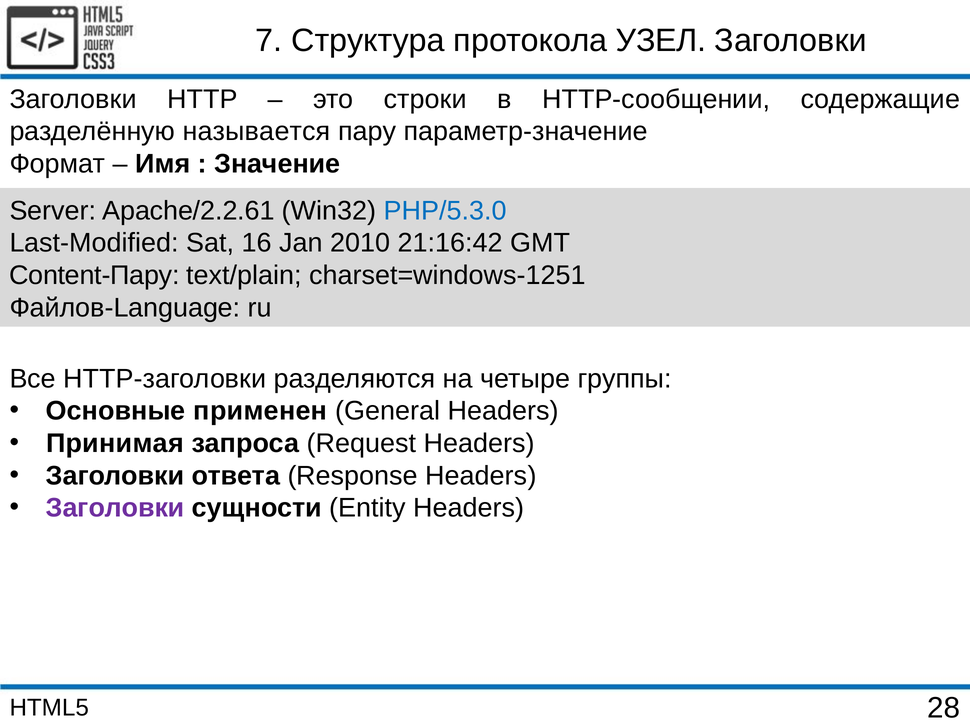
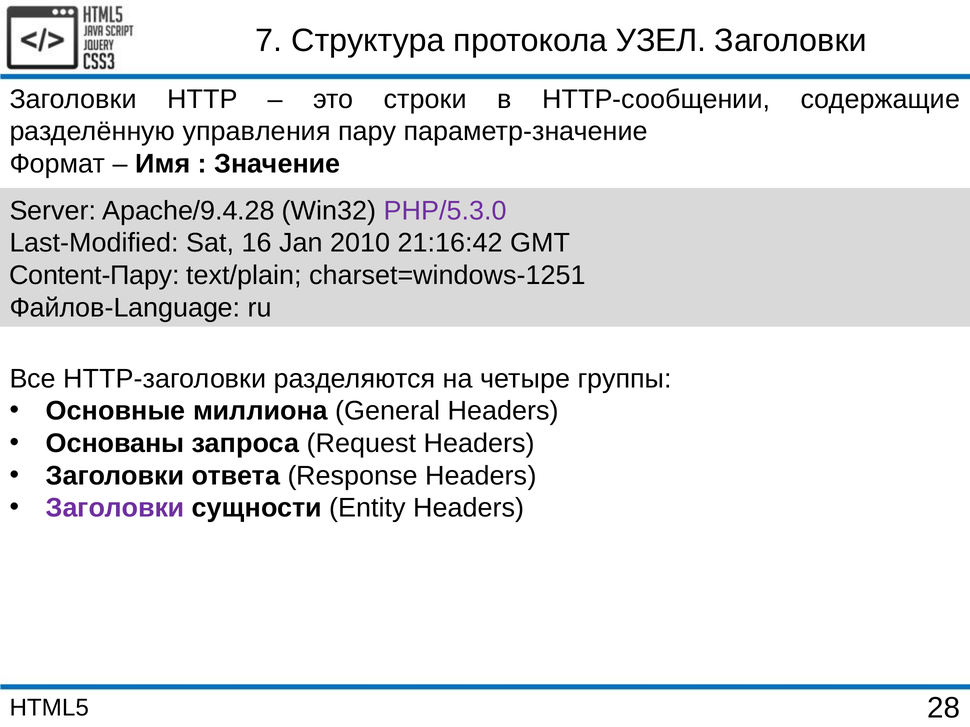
называется: называется -> управления
Apache/2.2.61: Apache/2.2.61 -> Apache/9.4.28
PHP/5.3.0 colour: blue -> purple
применен: применен -> миллиона
Принимая: Принимая -> Основаны
